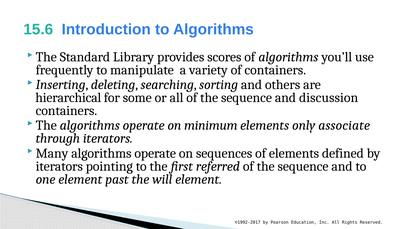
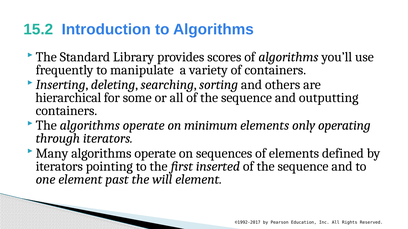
15.6: 15.6 -> 15.2
discussion: discussion -> outputting
associate: associate -> operating
referred: referred -> inserted
